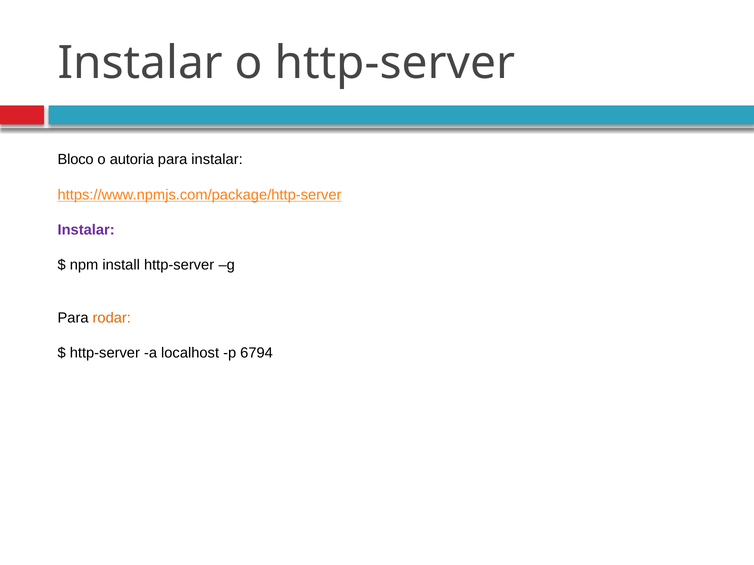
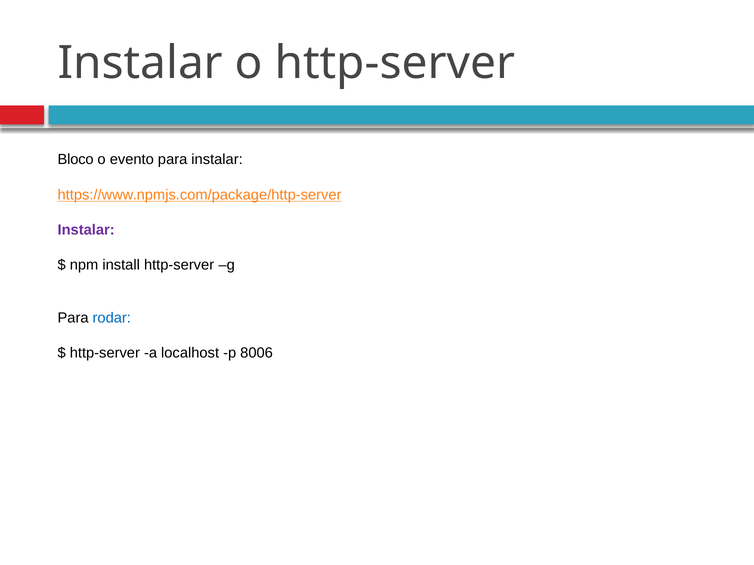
autoria: autoria -> evento
rodar colour: orange -> blue
6794: 6794 -> 8006
